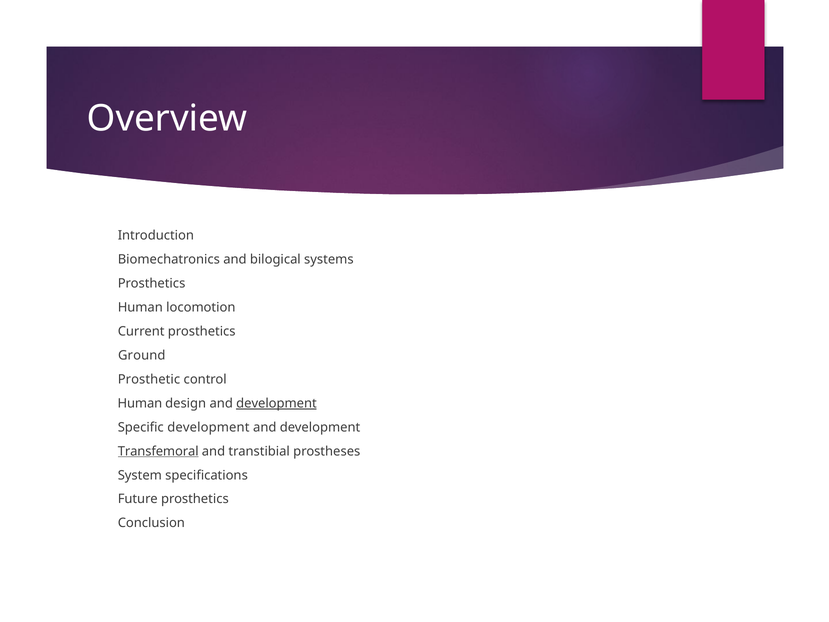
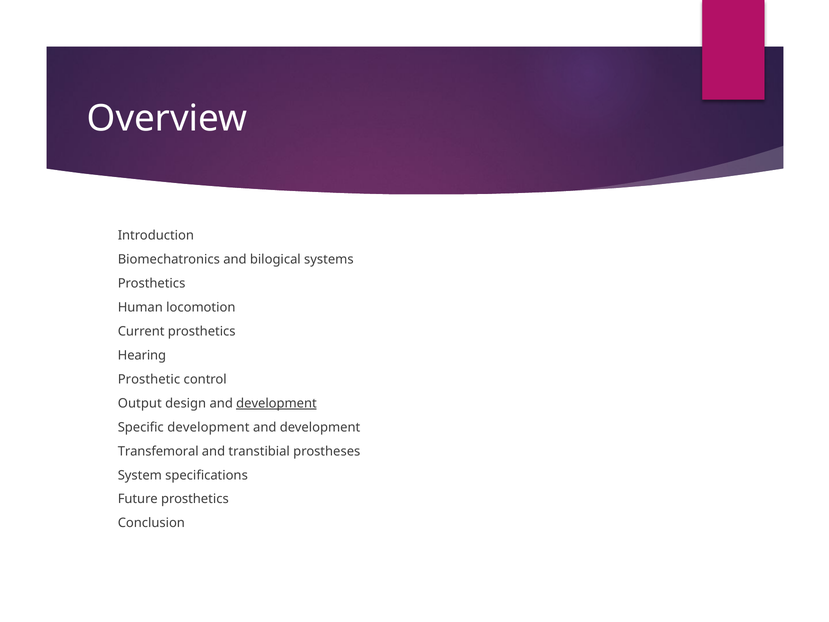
Ground: Ground -> Hearing
Human at (140, 403): Human -> Output
Transfemoral underline: present -> none
